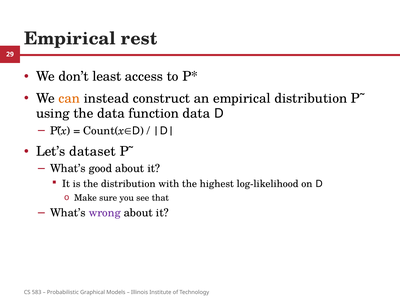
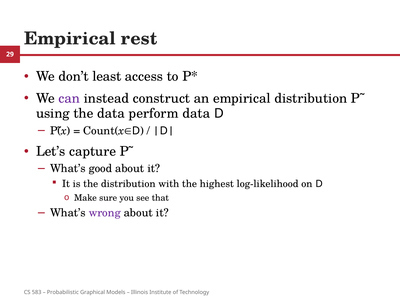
can colour: orange -> purple
function: function -> perform
dataset: dataset -> capture
